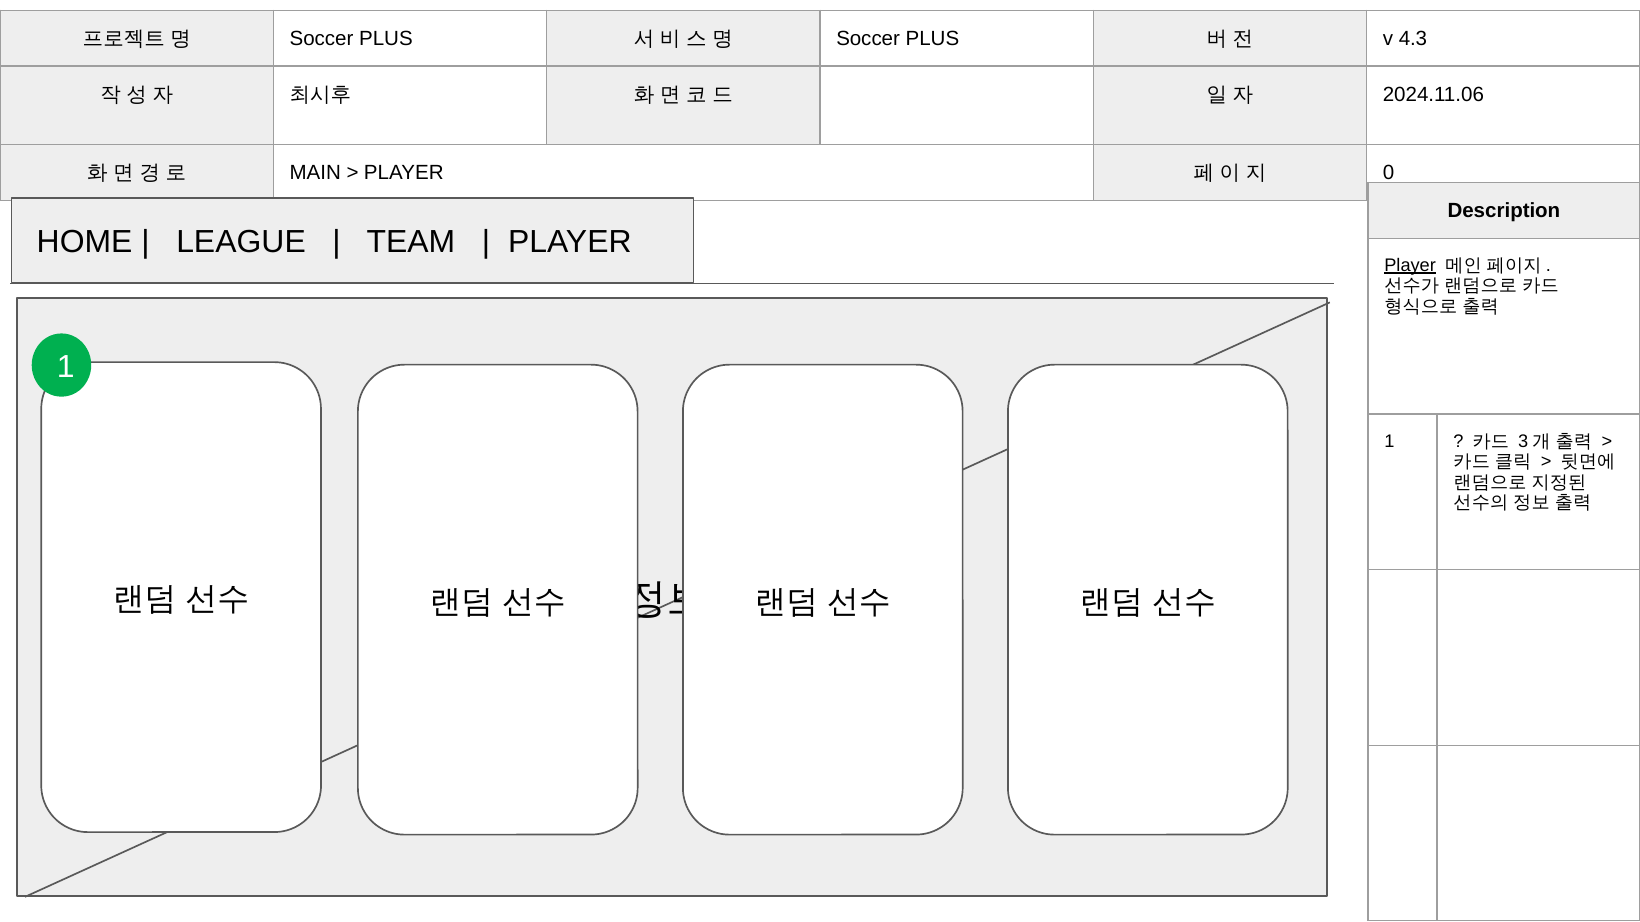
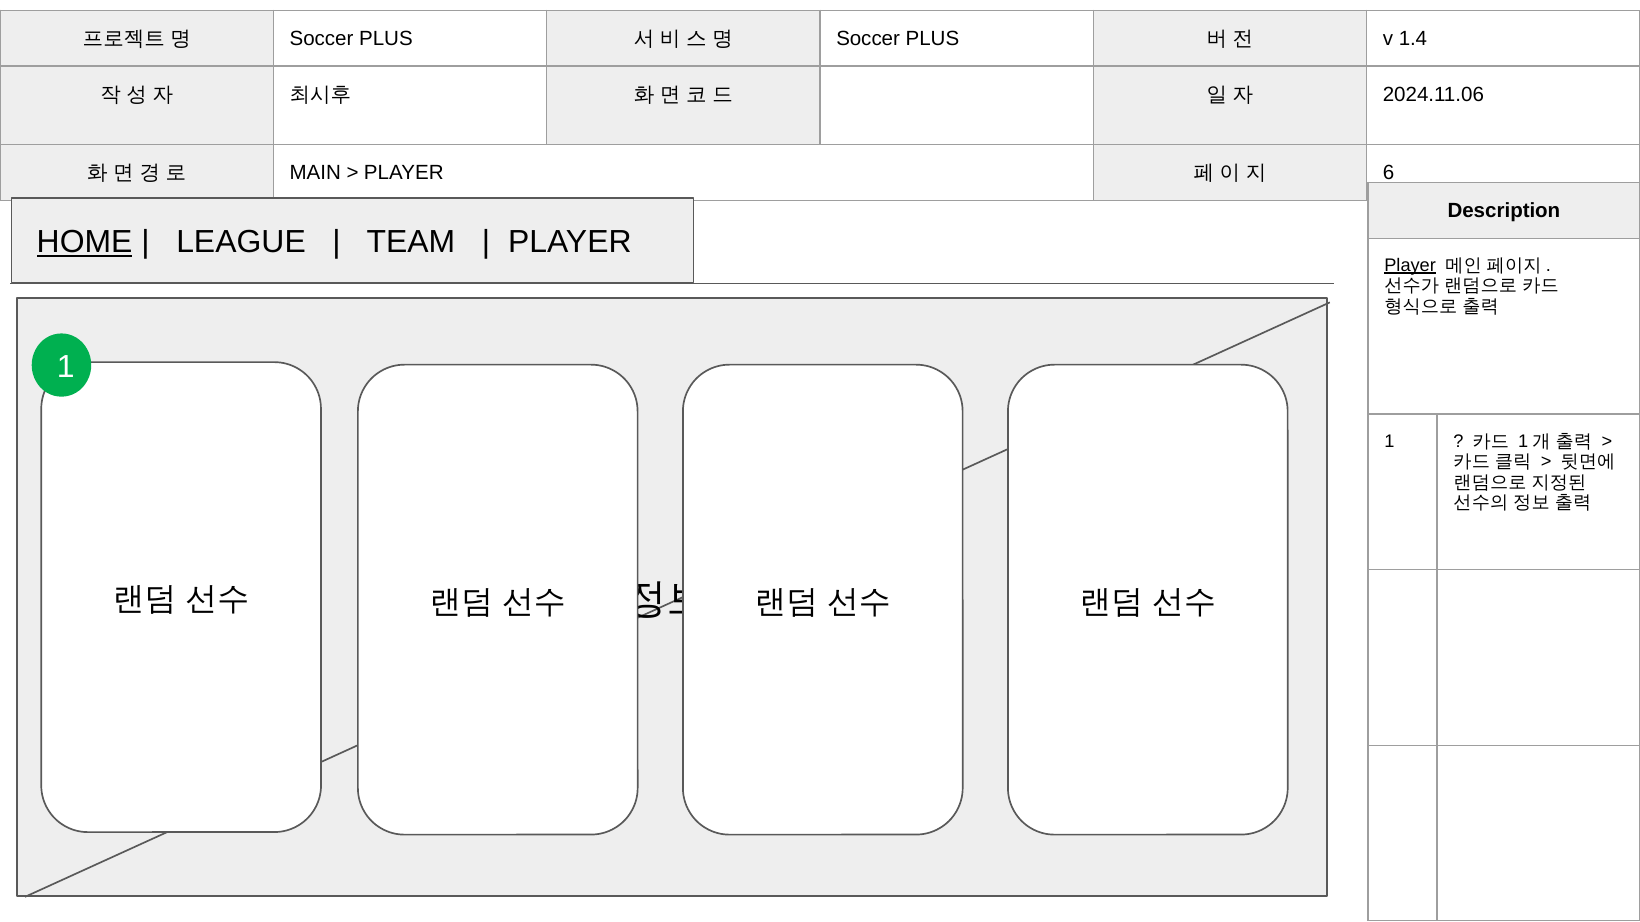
4.3: 4.3 -> 1.4
0: 0 -> 6
HOME underline: none -> present
3 at (1523, 441): 3 -> 1
